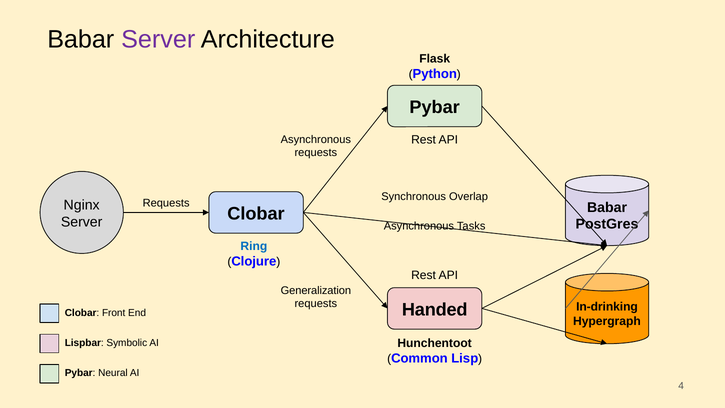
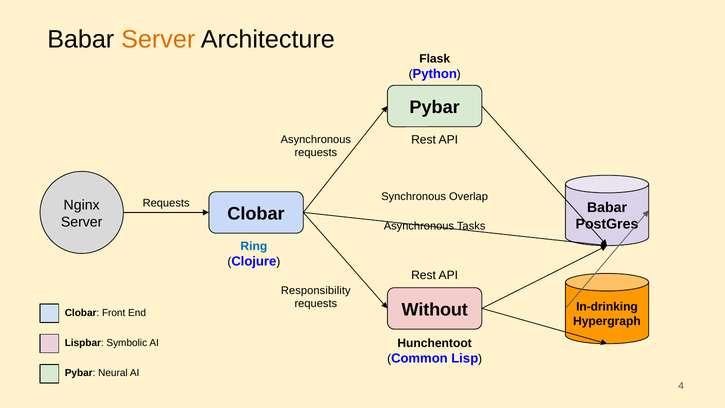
Server at (158, 39) colour: purple -> orange
Generalization: Generalization -> Responsibility
Handed: Handed -> Without
